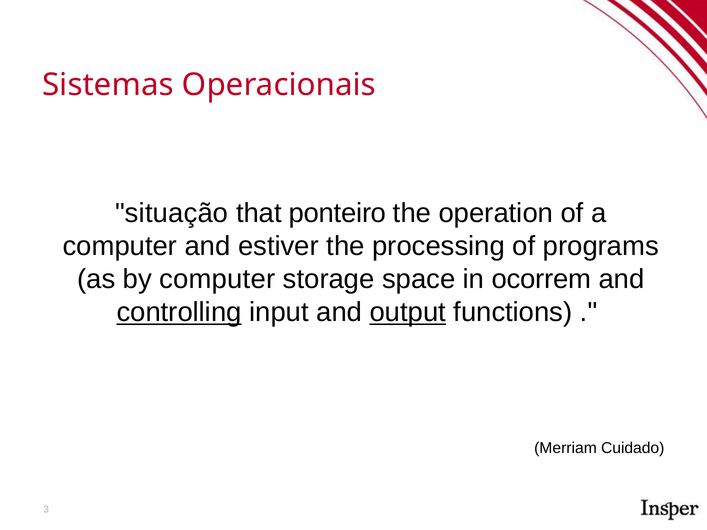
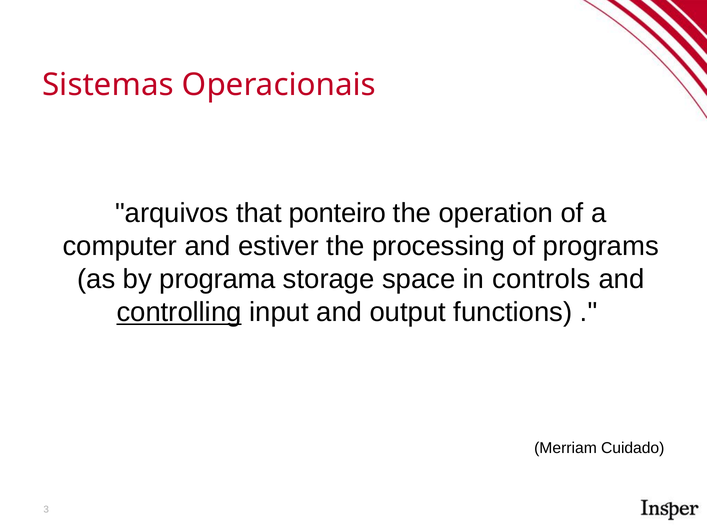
situação: situação -> arquivos
by computer: computer -> programa
ocorrem: ocorrem -> controls
output underline: present -> none
